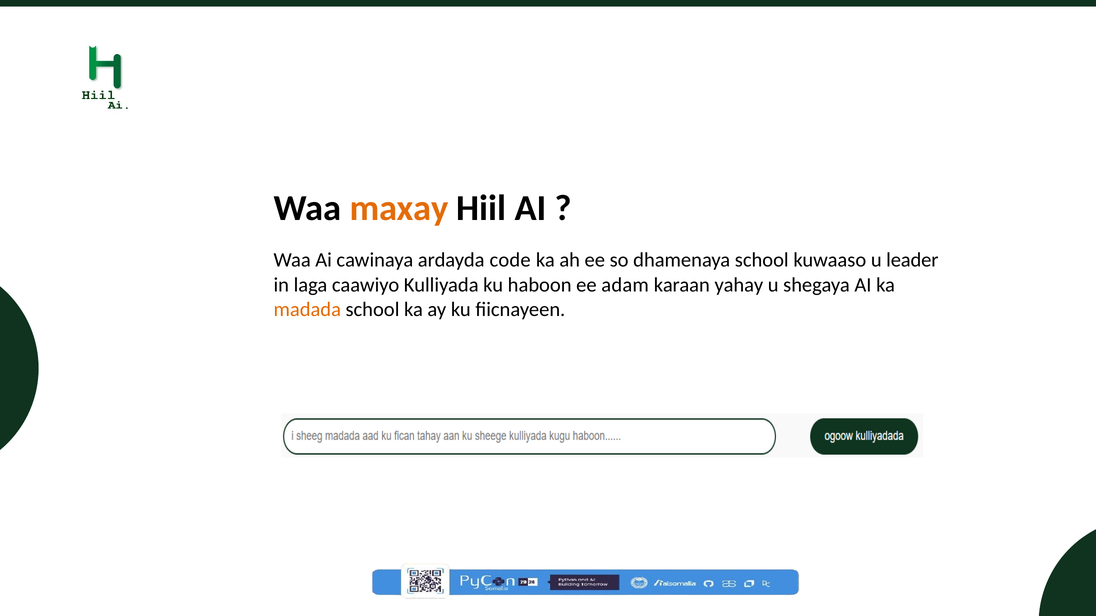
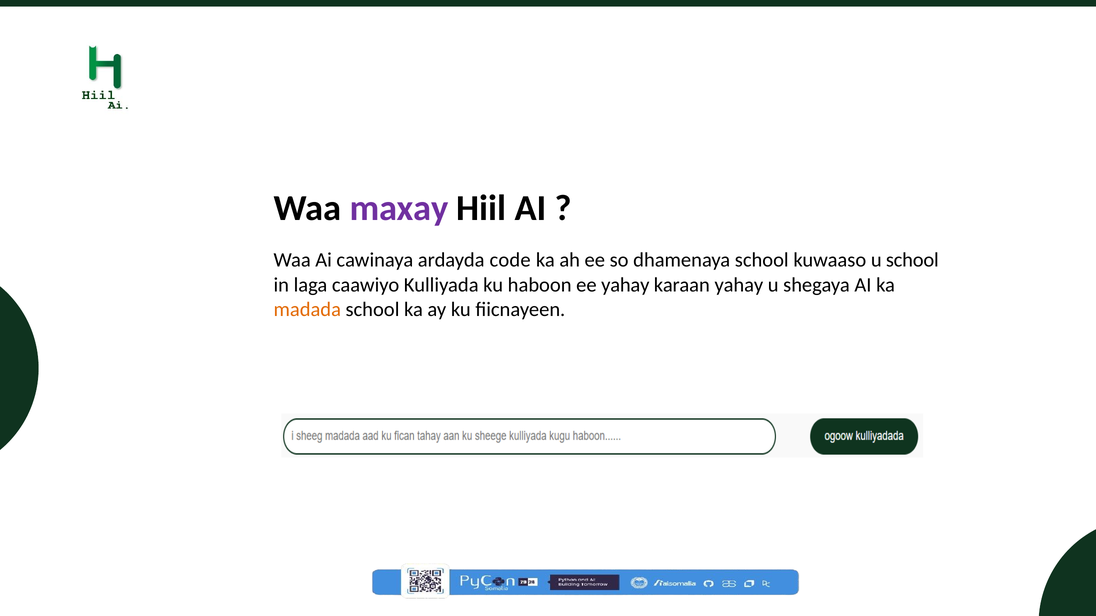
maxay colour: orange -> purple
u leader: leader -> school
ee adam: adam -> yahay
